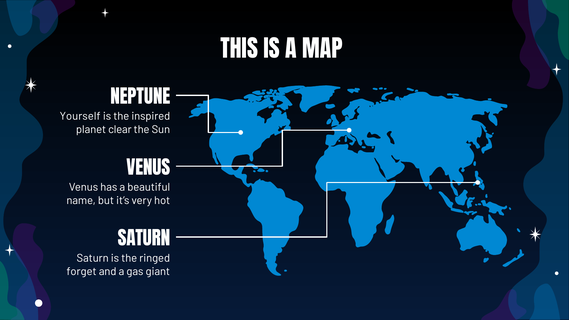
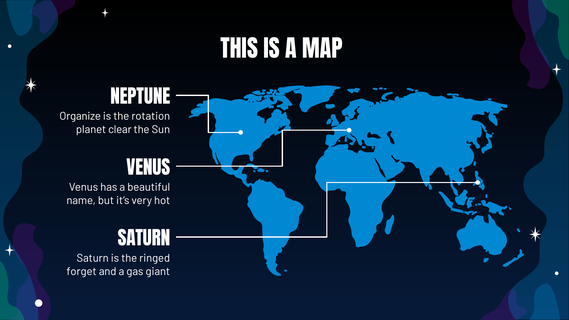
Yourself: Yourself -> Organize
inspired: inspired -> rotation
